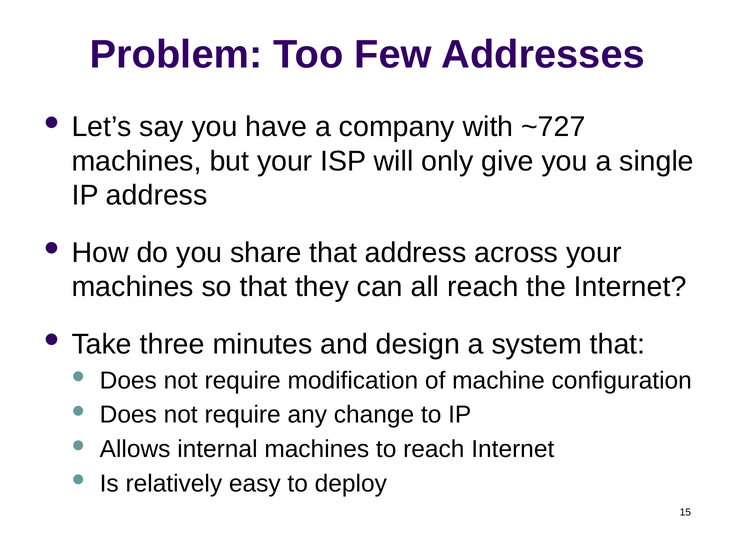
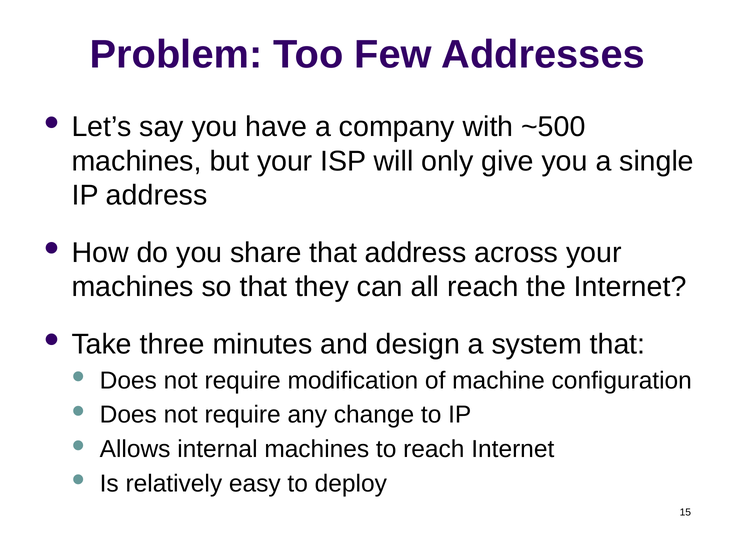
~727: ~727 -> ~500
